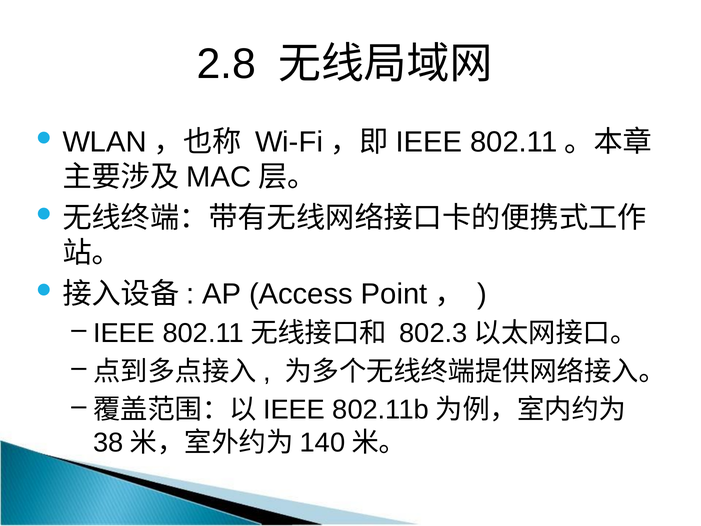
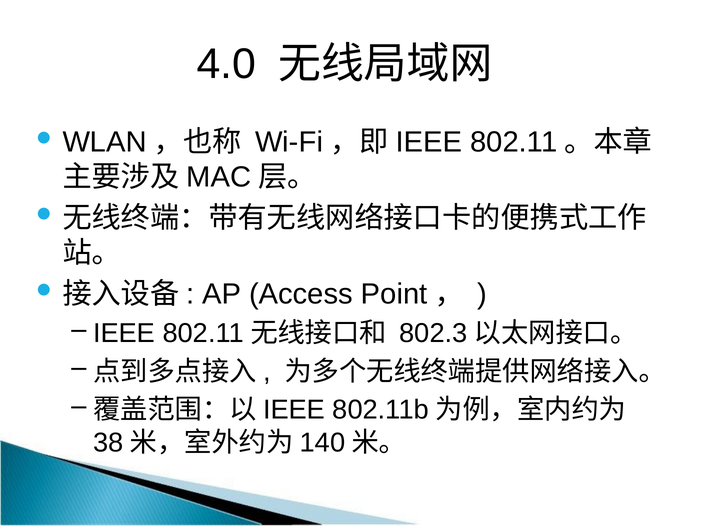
2.8: 2.8 -> 4.0
